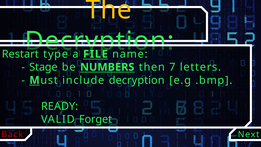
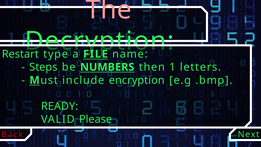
The colour: yellow -> pink
Stage: Stage -> Steps
7: 7 -> 1
include decryption: decryption -> encryption
Forget: Forget -> Please
